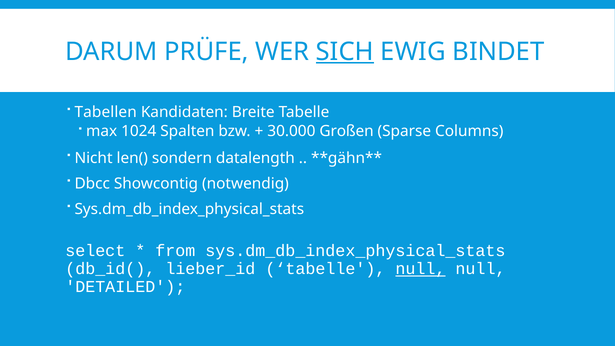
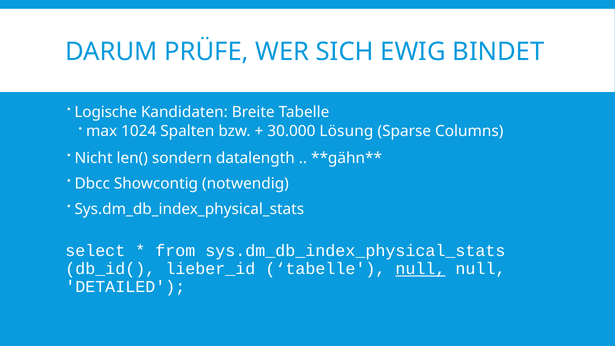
SICH underline: present -> none
Tabellen: Tabellen -> Logische
Großen: Großen -> Lösung
